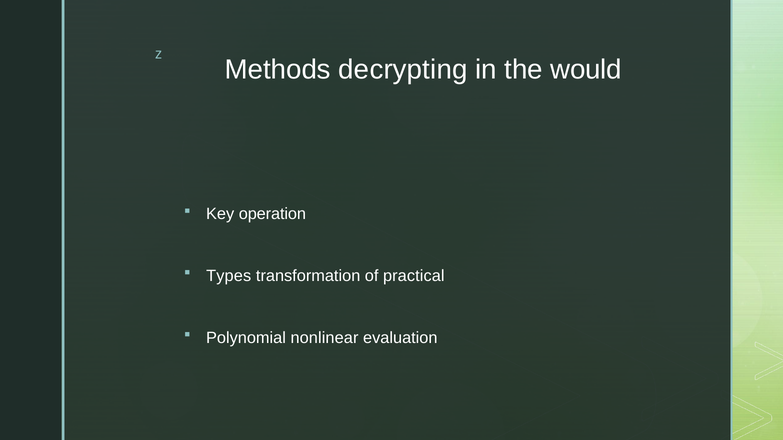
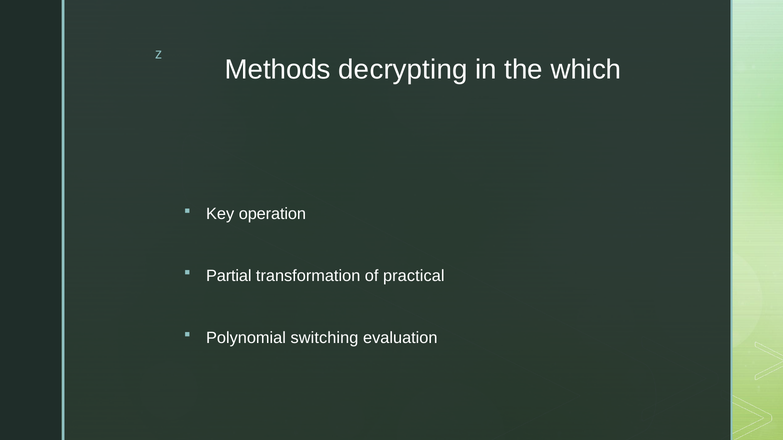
would: would -> which
Types: Types -> Partial
nonlinear: nonlinear -> switching
